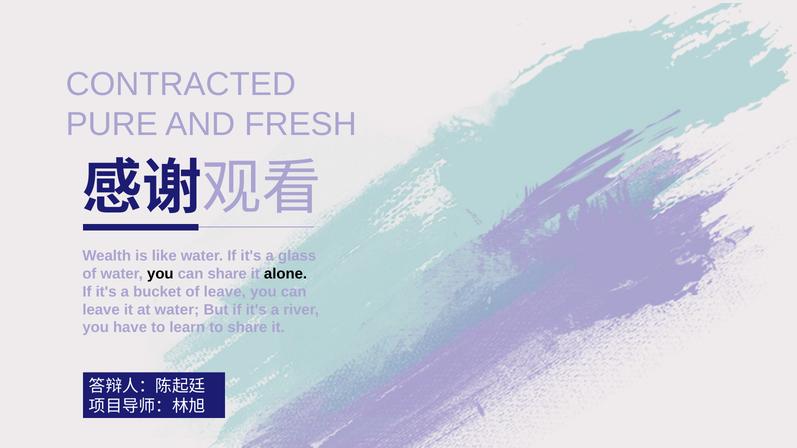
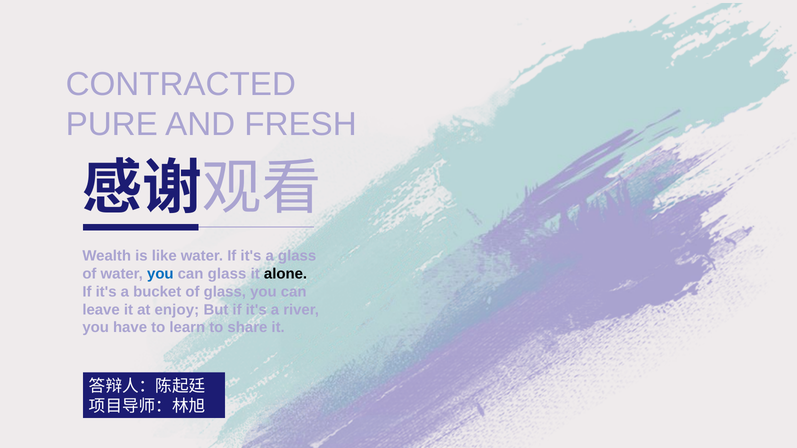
you at (160, 274) colour: black -> blue
can share: share -> glass
of leave: leave -> glass
at water: water -> enjoy
